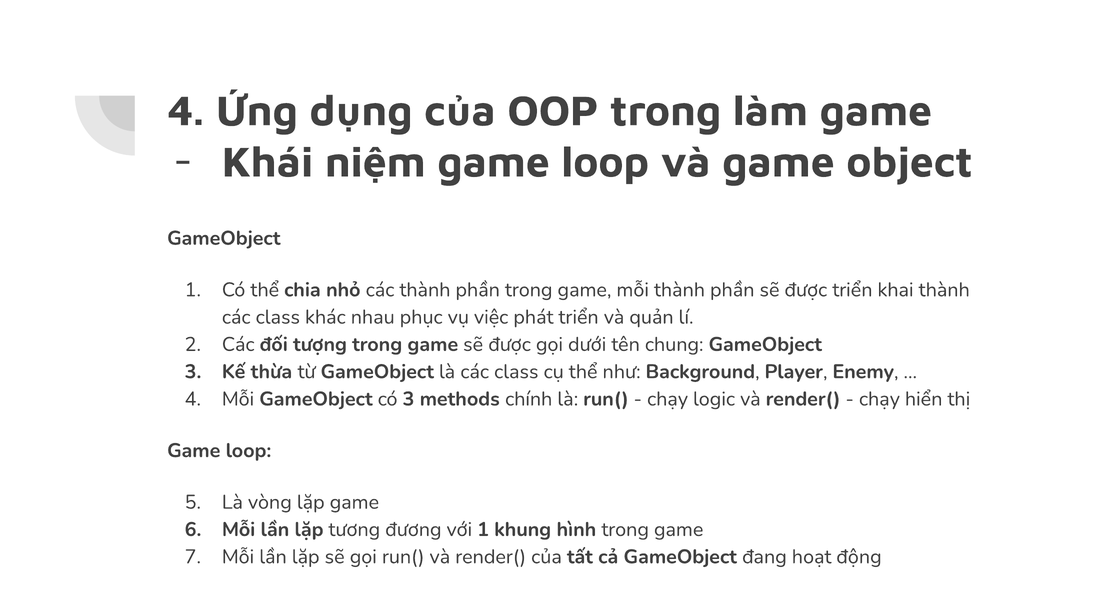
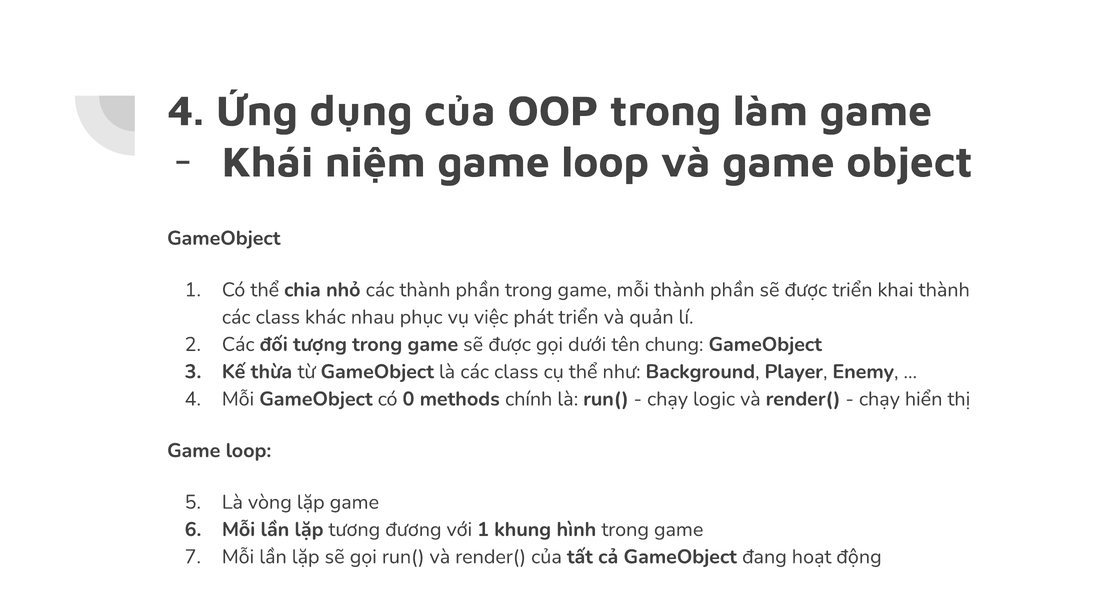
có 3: 3 -> 0
